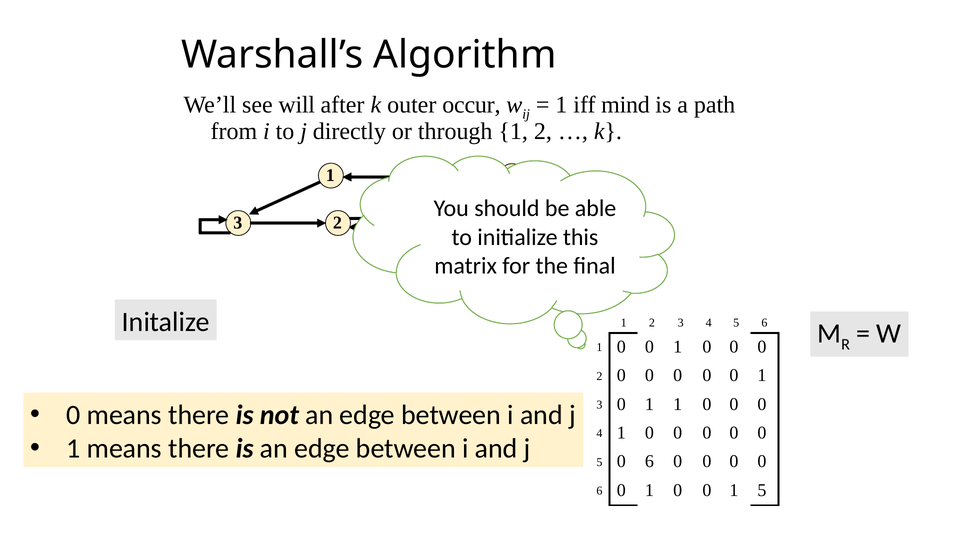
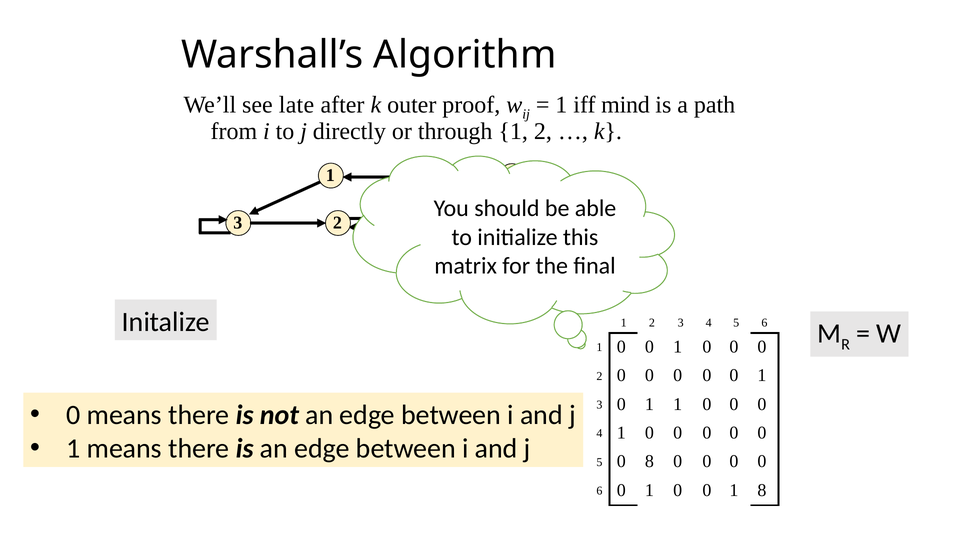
will: will -> late
occur: occur -> proof
5 0 6: 6 -> 8
0 1 5: 5 -> 8
